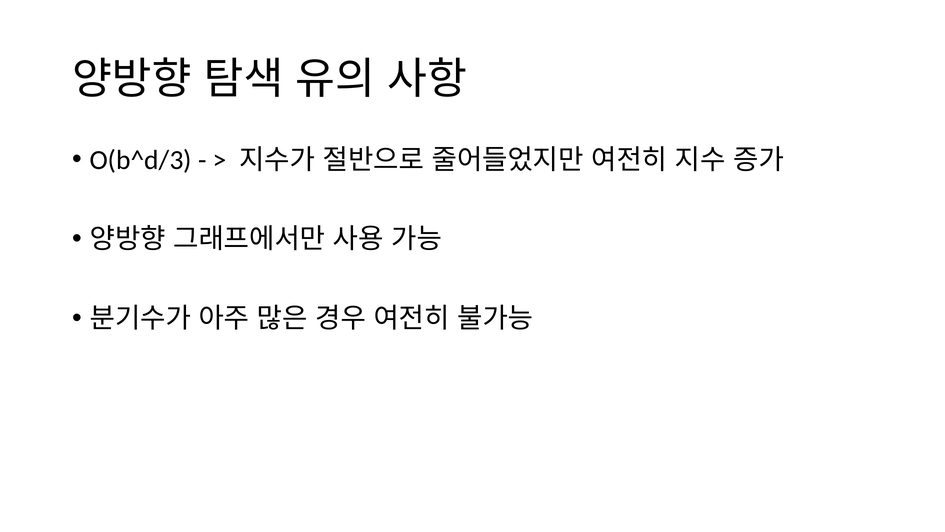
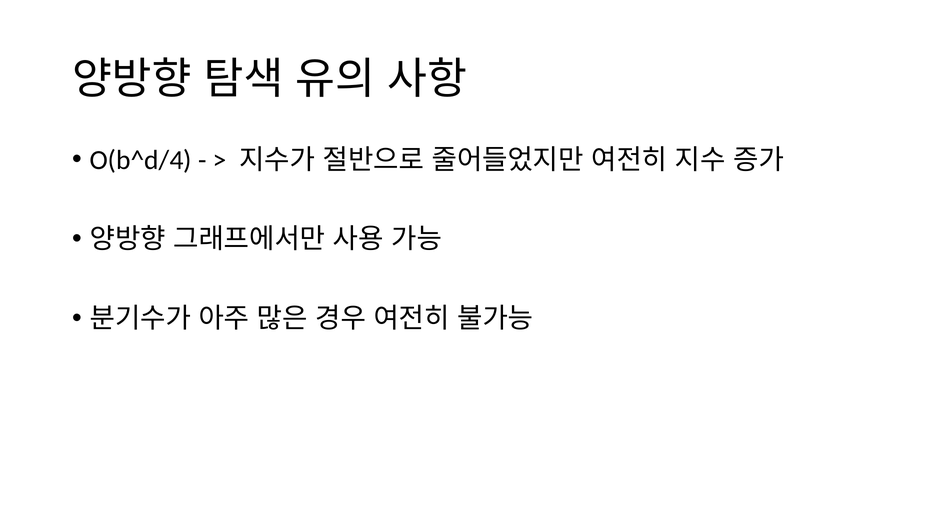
O(b^d/3: O(b^d/3 -> O(b^d/4
